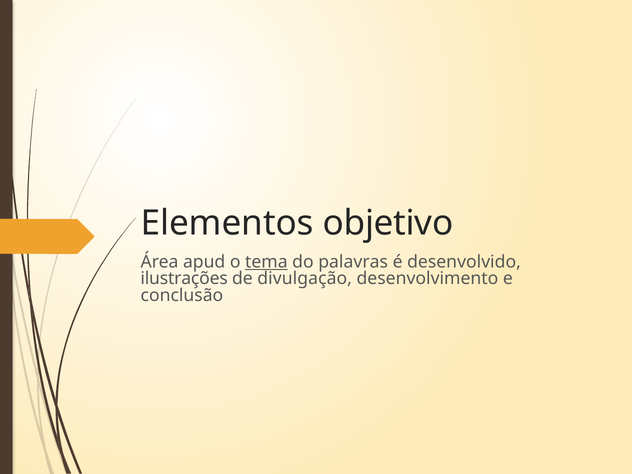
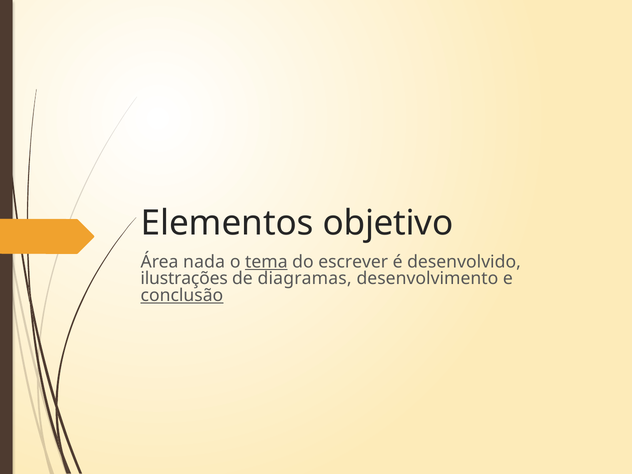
apud: apud -> nada
palavras: palavras -> escrever
divulgação: divulgação -> diagramas
conclusão underline: none -> present
